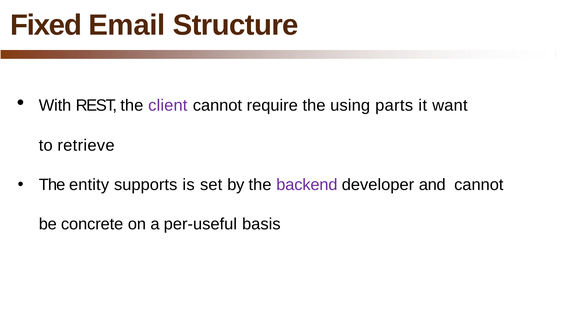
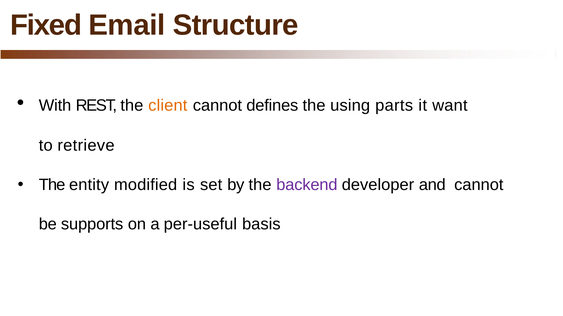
client colour: purple -> orange
require: require -> defines
supports: supports -> modified
concrete: concrete -> supports
